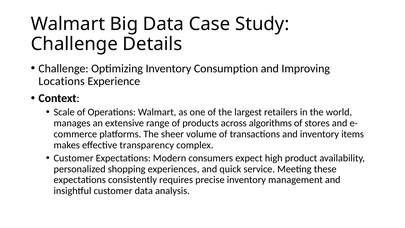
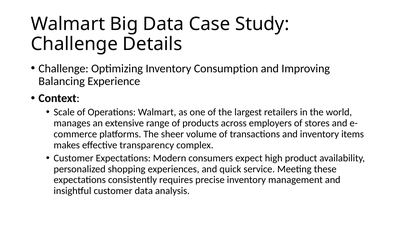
Locations: Locations -> Balancing
algorithms: algorithms -> employers
